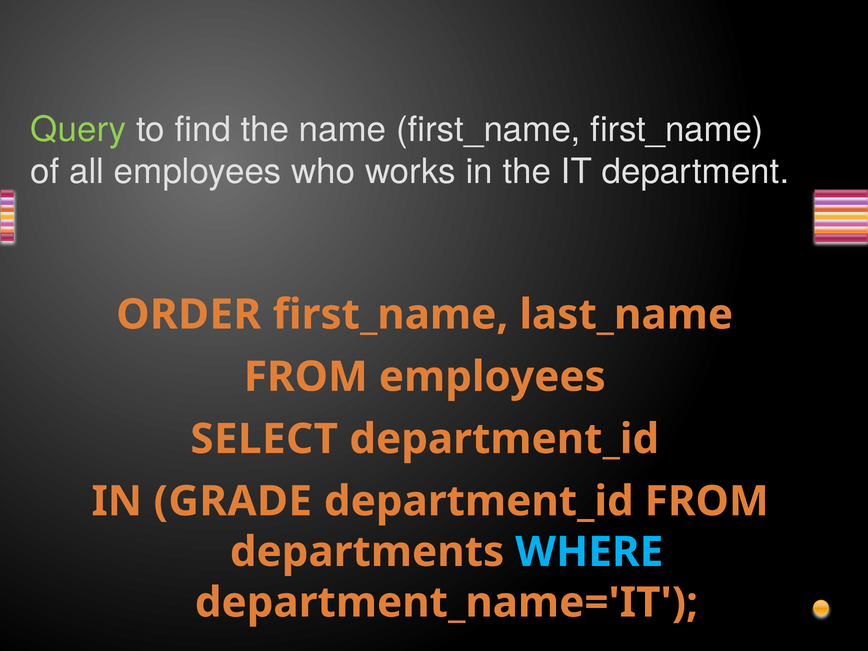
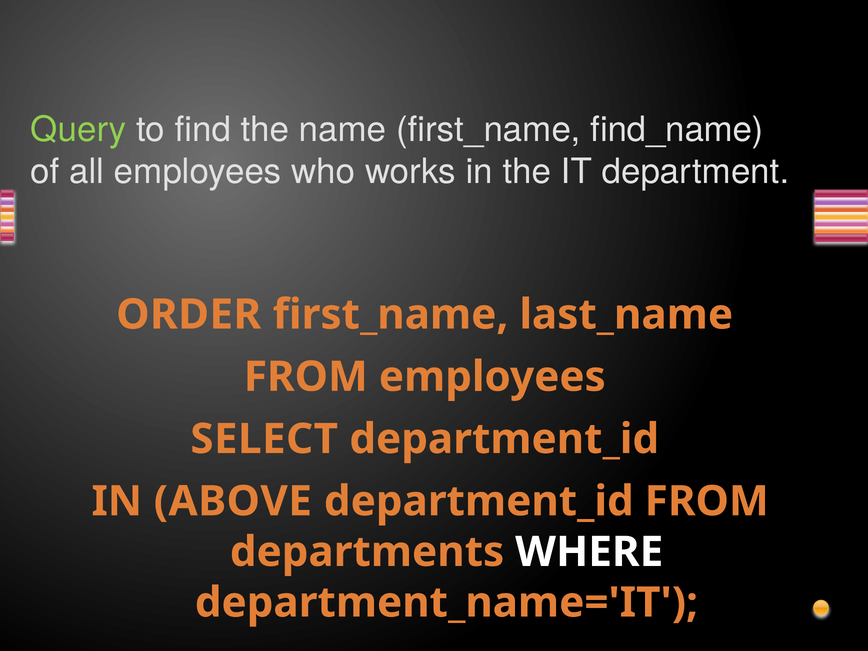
first_name first_name: first_name -> find_name
GRADE: GRADE -> ABOVE
WHERE colour: light blue -> white
